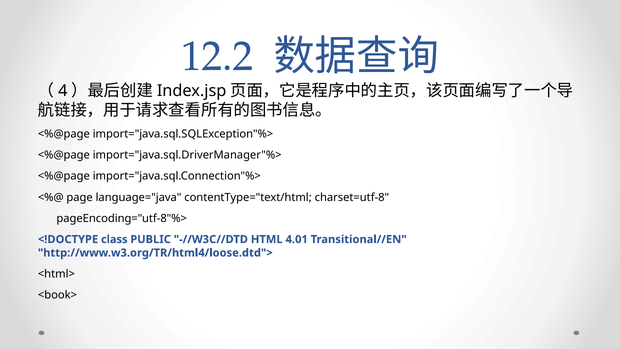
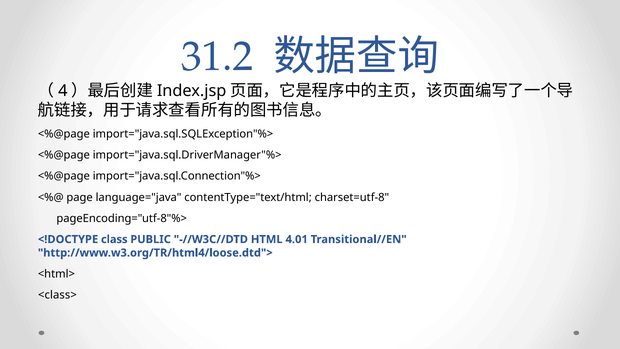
12.2: 12.2 -> 31.2
<book>: <book> -> <class>
